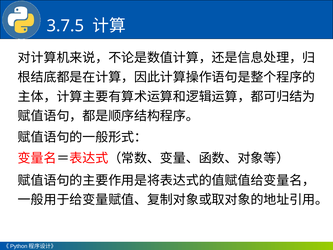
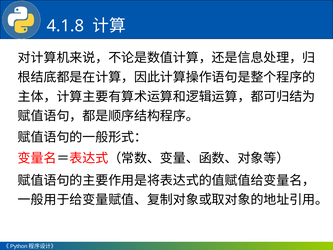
3.7.5: 3.7.5 -> 4.1.8
